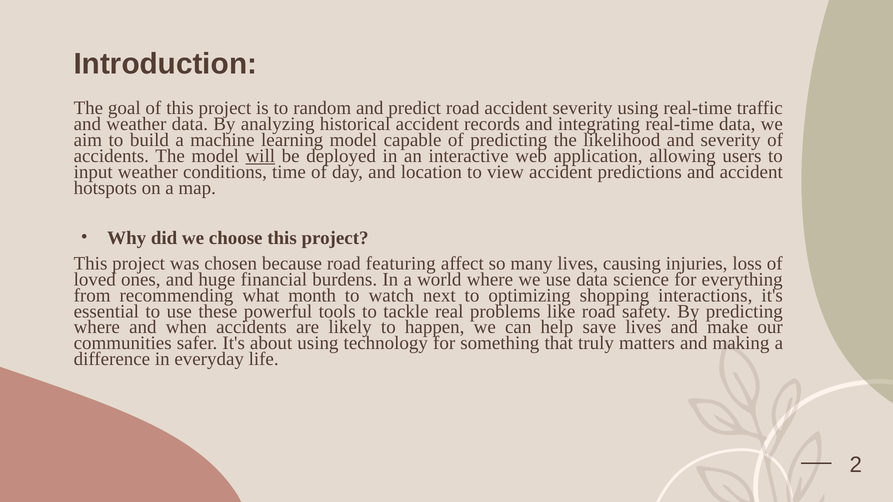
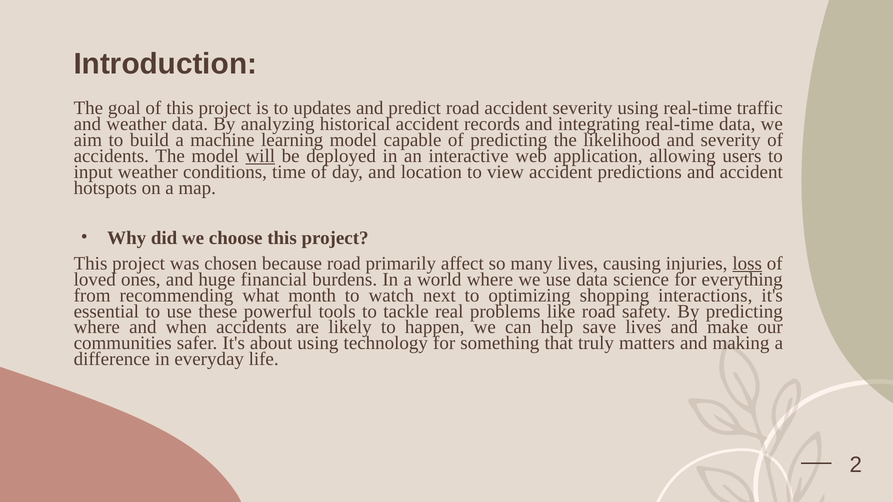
random: random -> updates
featuring: featuring -> primarily
loss underline: none -> present
